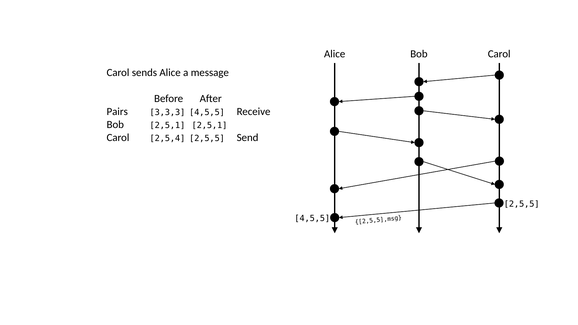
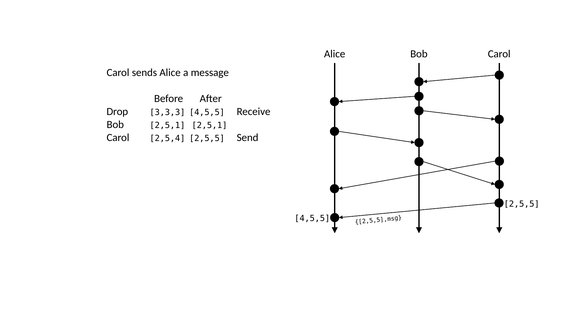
Pairs: Pairs -> Drop
